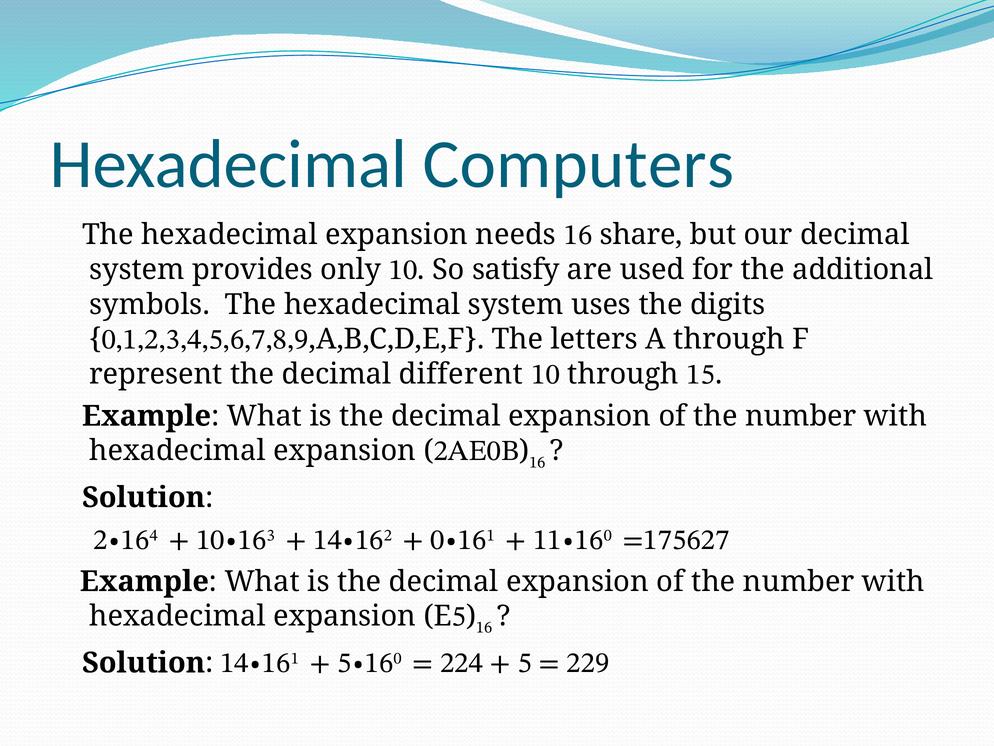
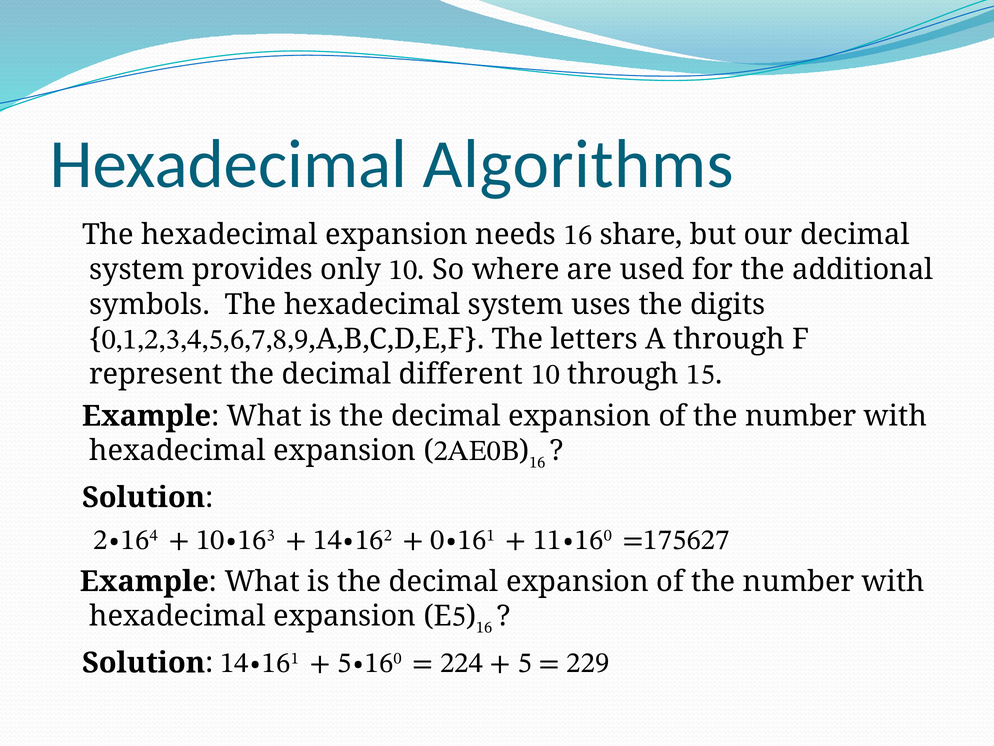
Computers: Computers -> Algorithms
satisfy: satisfy -> where
